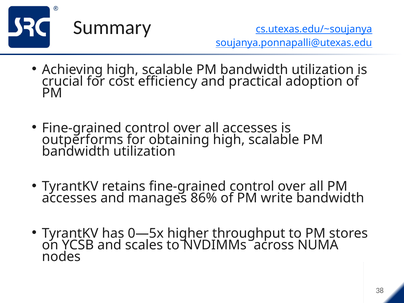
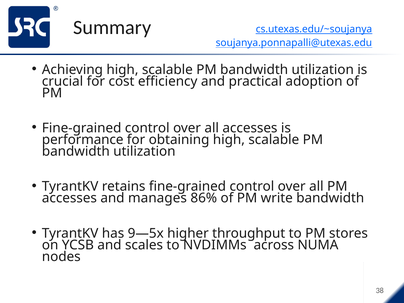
outperforms: outperforms -> performance
0—5x: 0—5x -> 9—5x
